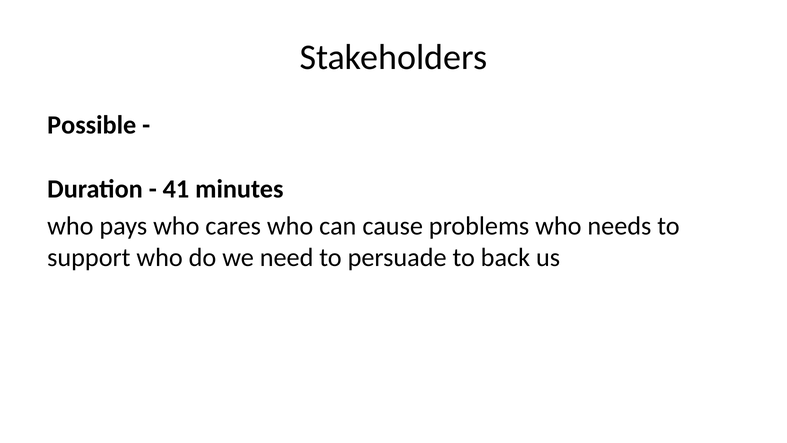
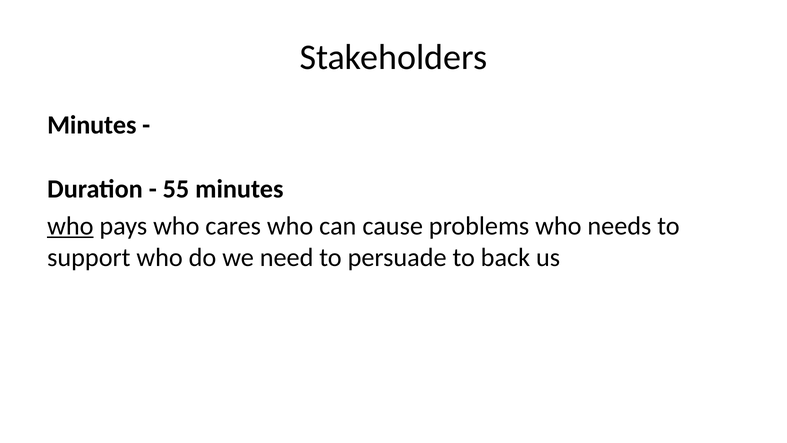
Possible at (92, 125): Possible -> Minutes
41: 41 -> 55
who at (70, 226) underline: none -> present
